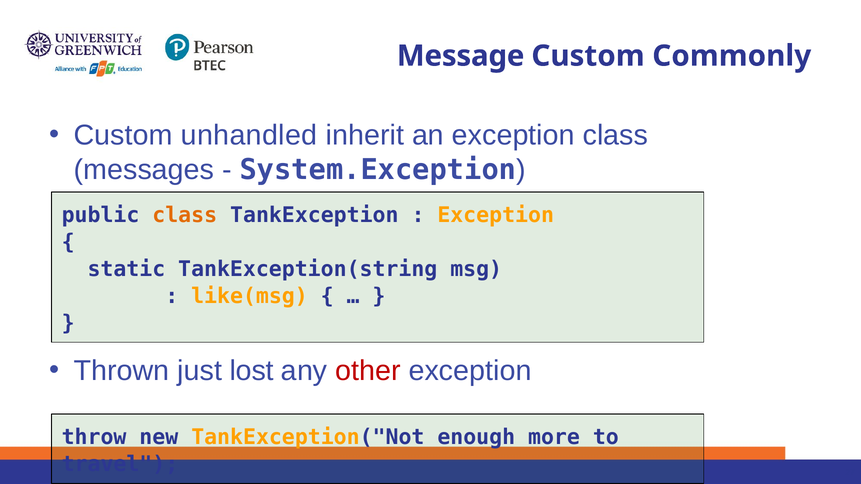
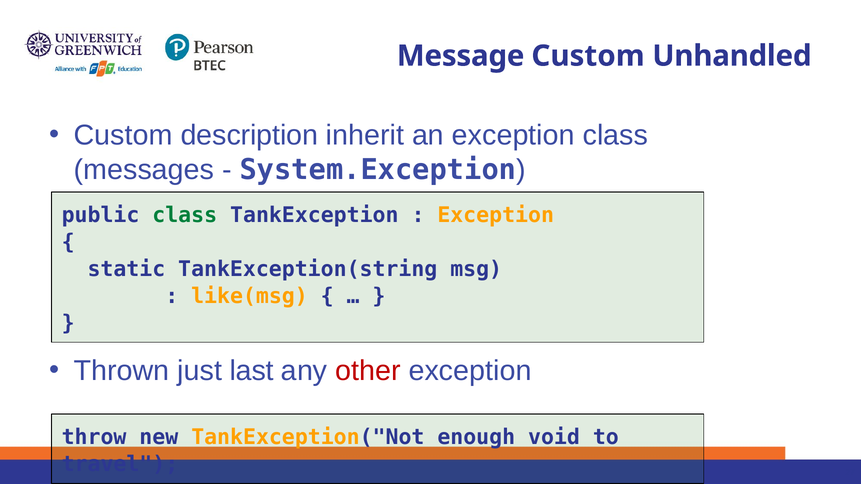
Commonly: Commonly -> Unhandled
unhandled: unhandled -> description
class at (185, 215) colour: orange -> green
lost: lost -> last
more: more -> void
